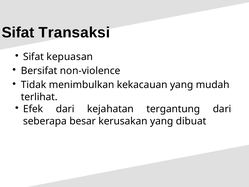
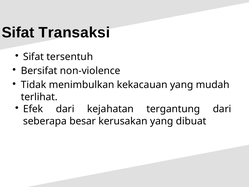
kepuasan: kepuasan -> tersentuh
